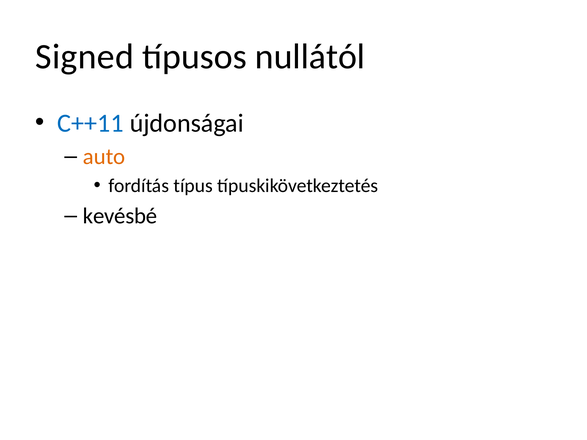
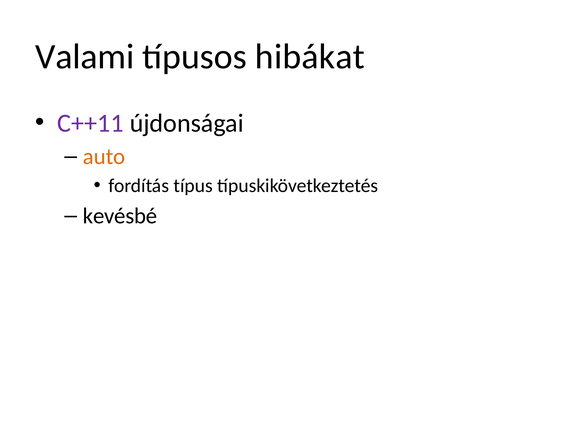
Signed: Signed -> Valami
nullától: nullától -> hibákat
C++11 colour: blue -> purple
